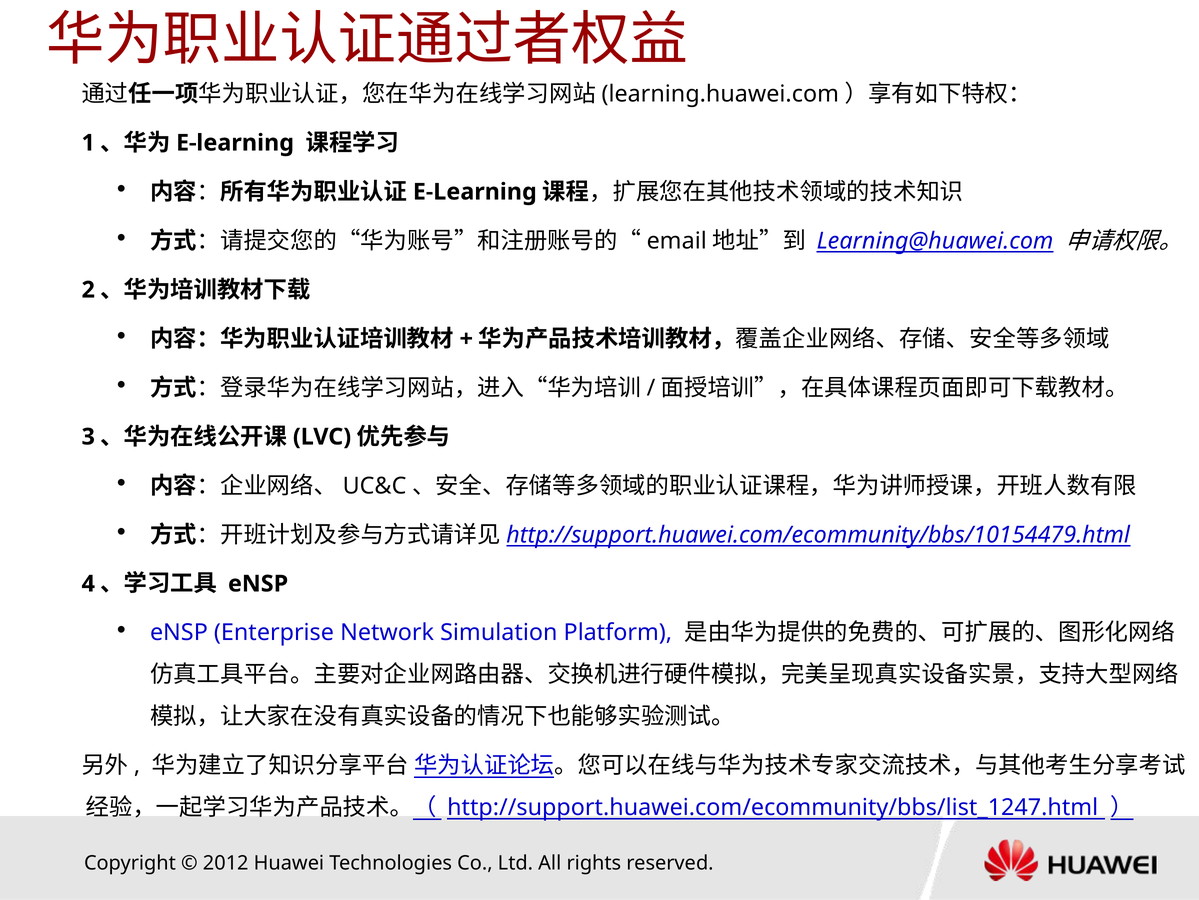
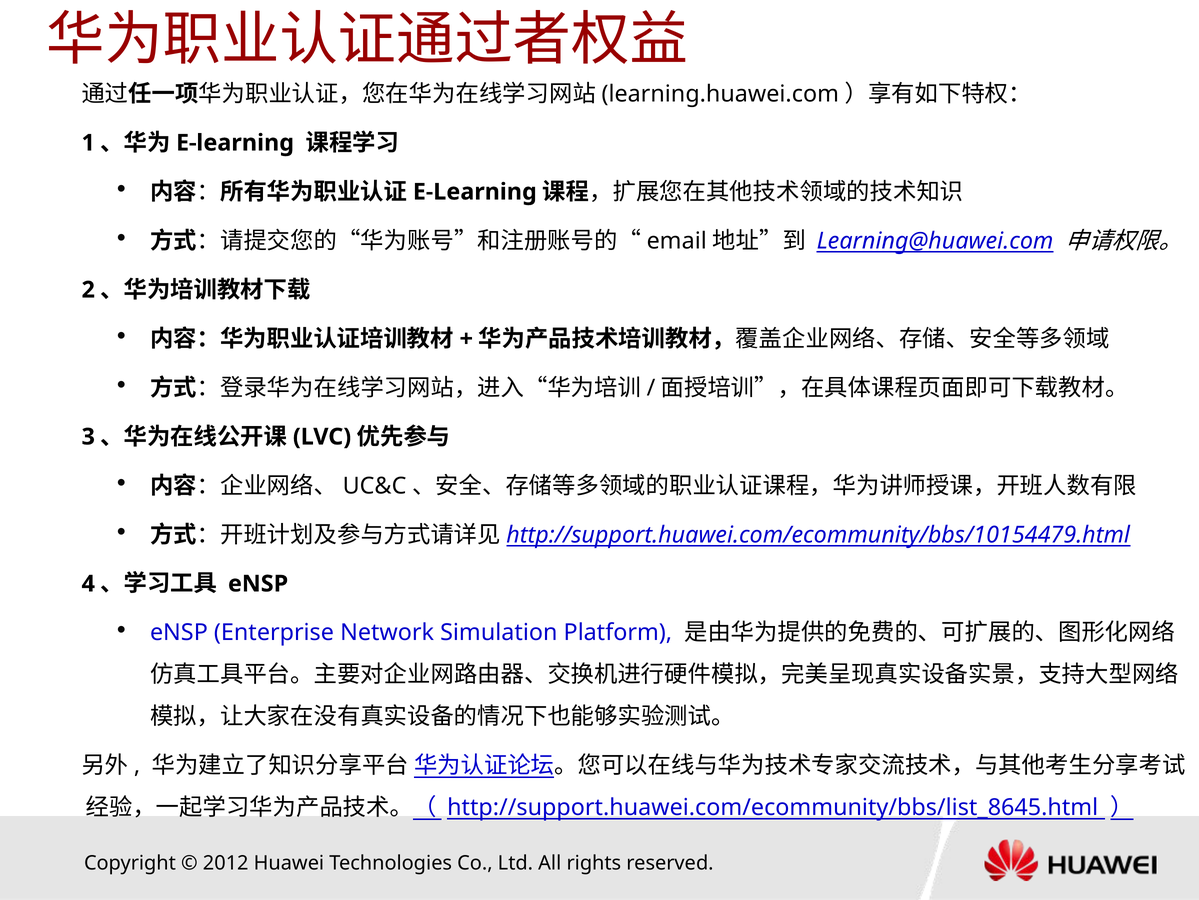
http://support.huawei.com/ecommunity/bbs/list_1247.html: http://support.huawei.com/ecommunity/bbs/list_1247.html -> http://support.huawei.com/ecommunity/bbs/list_8645.html
